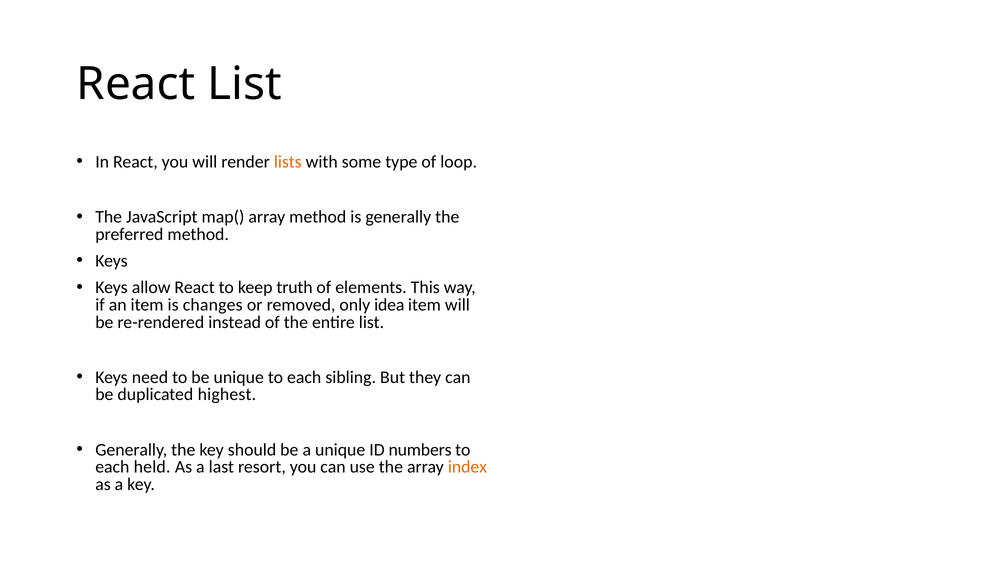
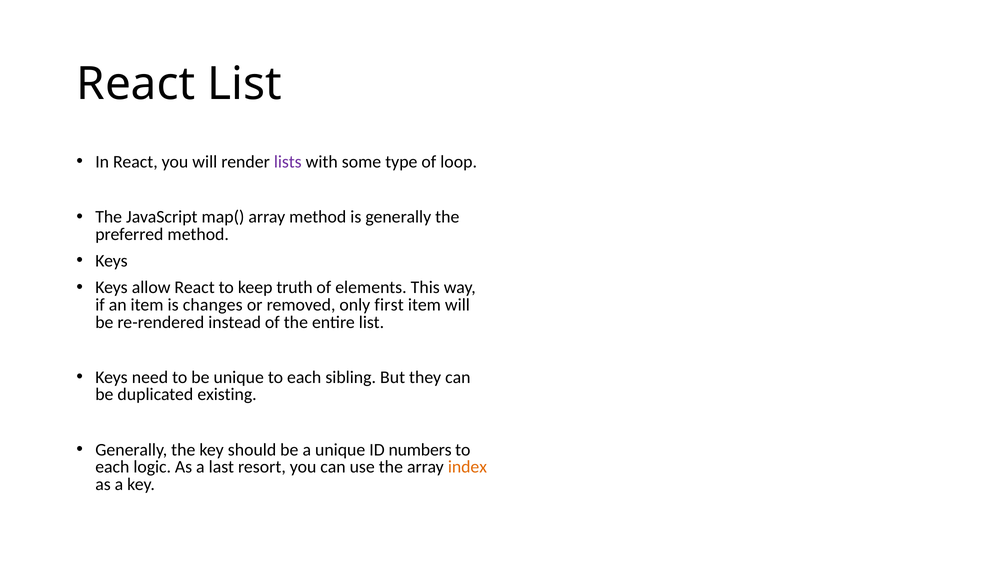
lists colour: orange -> purple
idea: idea -> first
highest: highest -> existing
held: held -> logic
